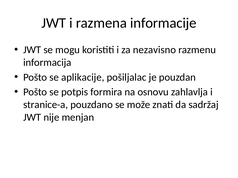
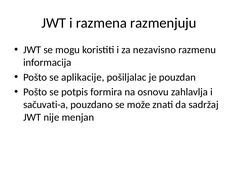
informacije: informacije -> razmenjuju
stranice-a: stranice-a -> sačuvati-a
